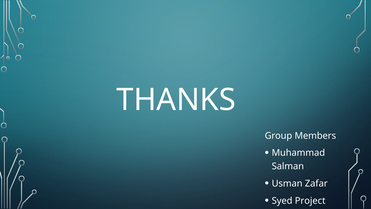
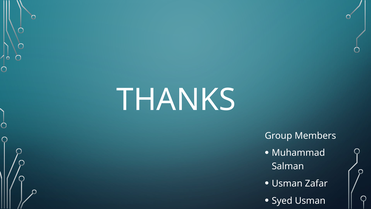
Syed Project: Project -> Usman
